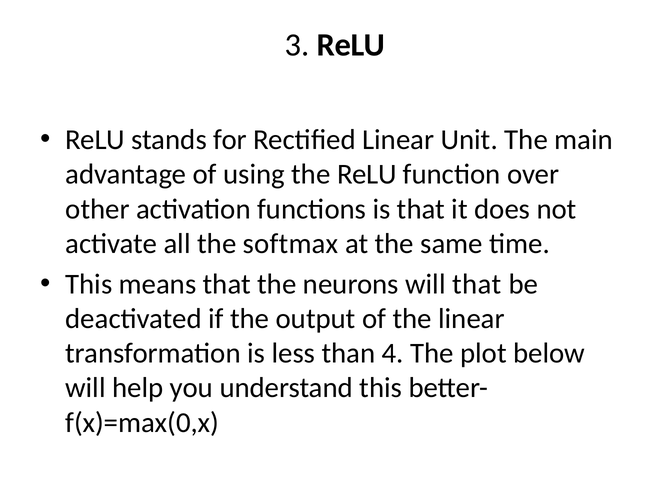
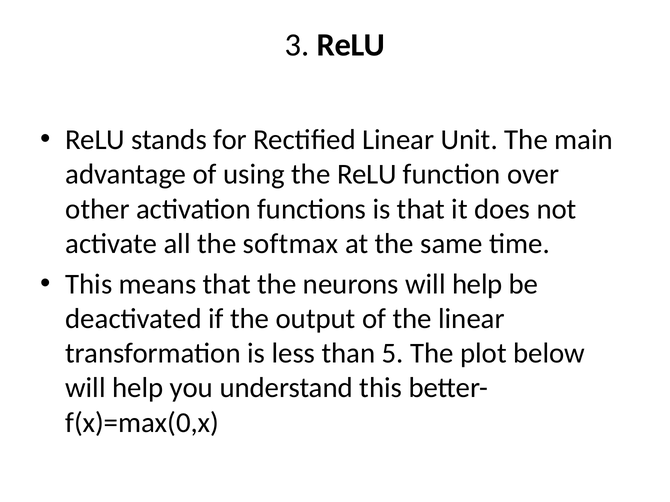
neurons will that: that -> help
4: 4 -> 5
